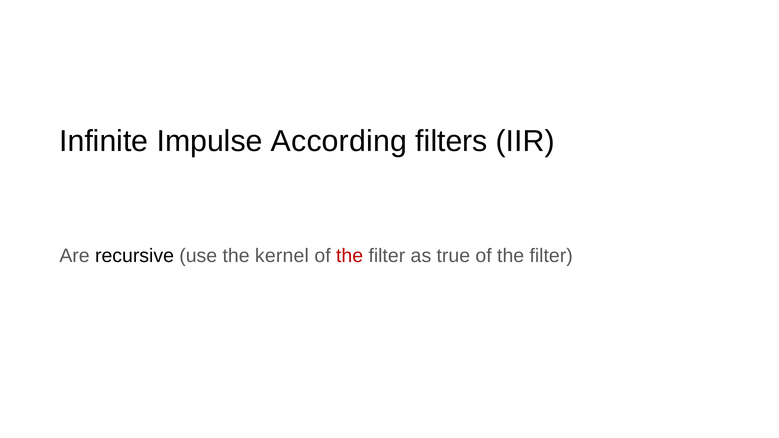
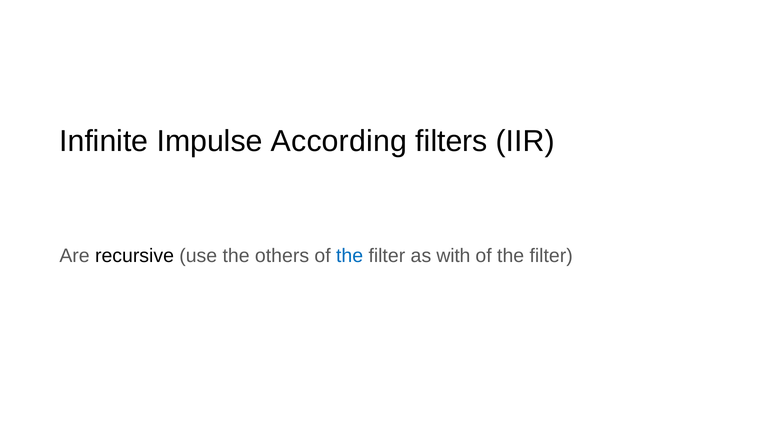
kernel: kernel -> others
the at (350, 256) colour: red -> blue
true: true -> with
